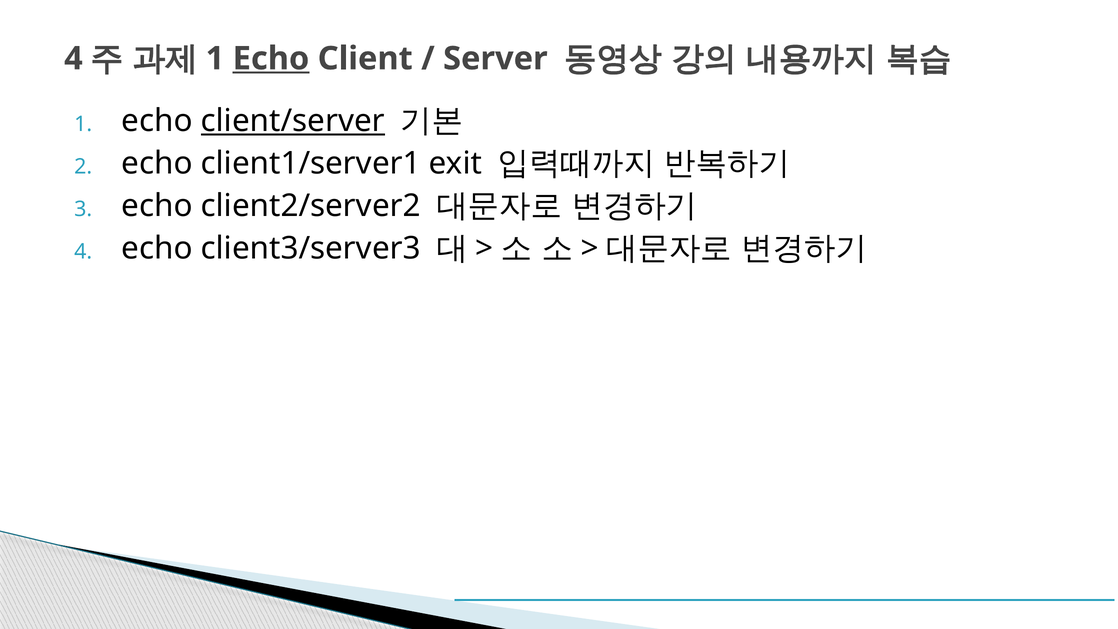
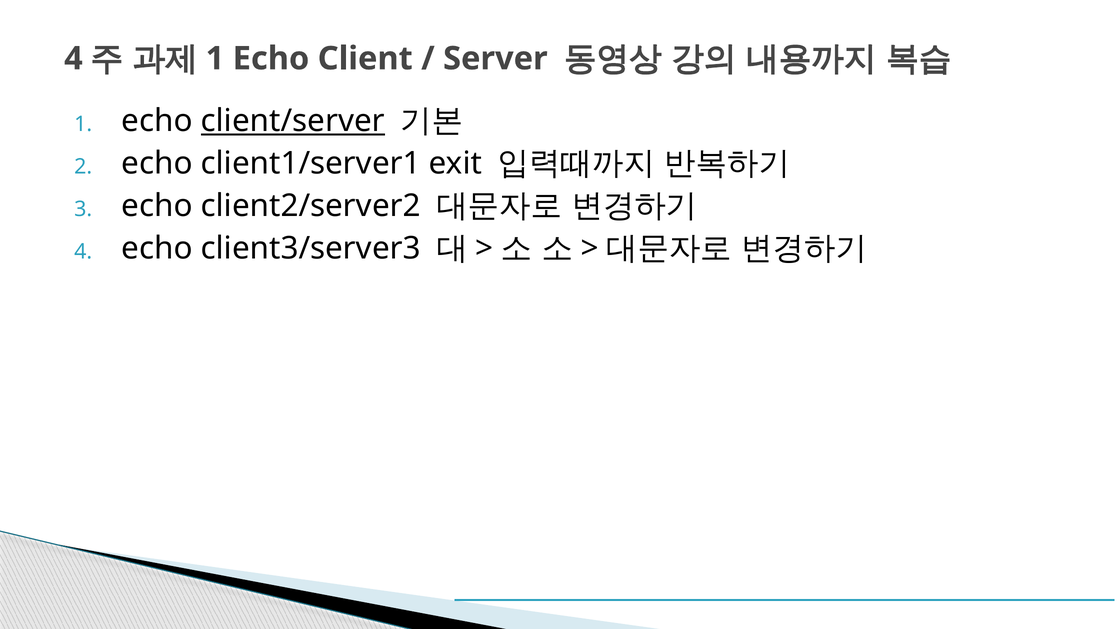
Echo at (271, 59) underline: present -> none
